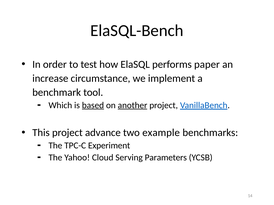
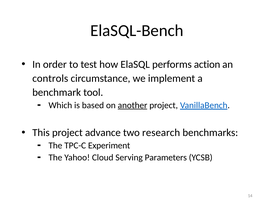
paper: paper -> action
increase: increase -> controls
based underline: present -> none
example: example -> research
